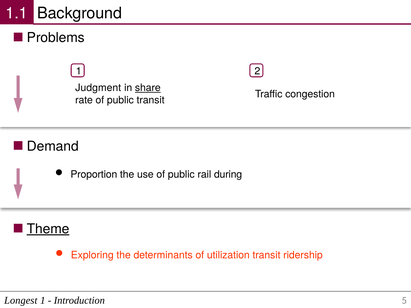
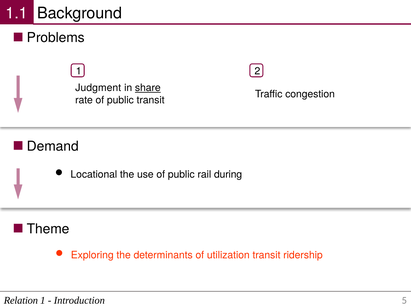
Proportion: Proportion -> Locational
Theme underline: present -> none
Longest: Longest -> Relation
